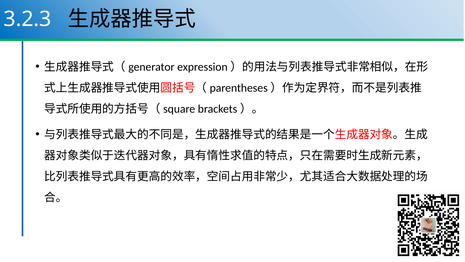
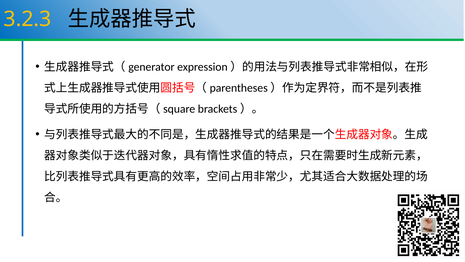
3.2.3 colour: white -> yellow
